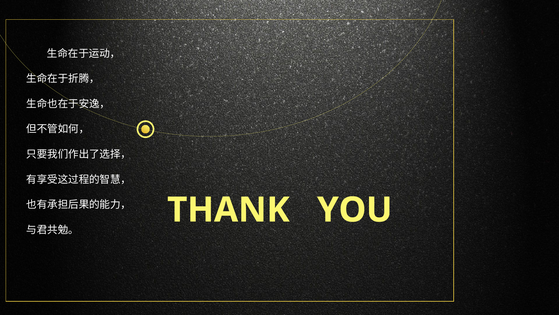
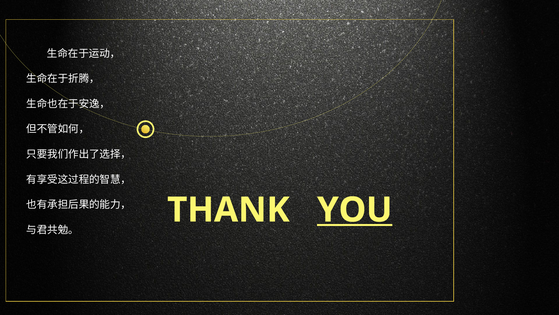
YOU underline: none -> present
